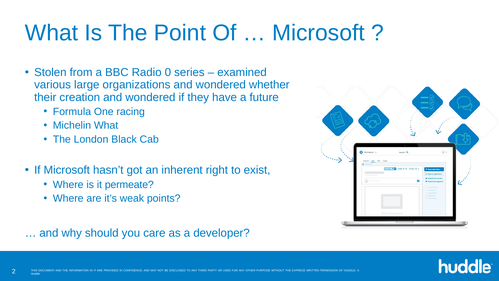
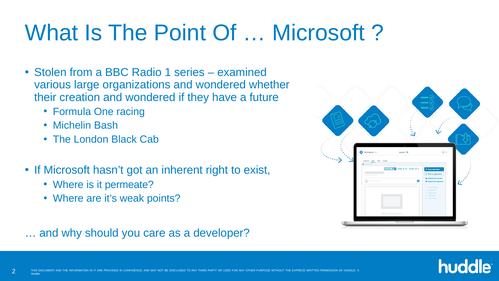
0: 0 -> 1
Michelin What: What -> Bash
